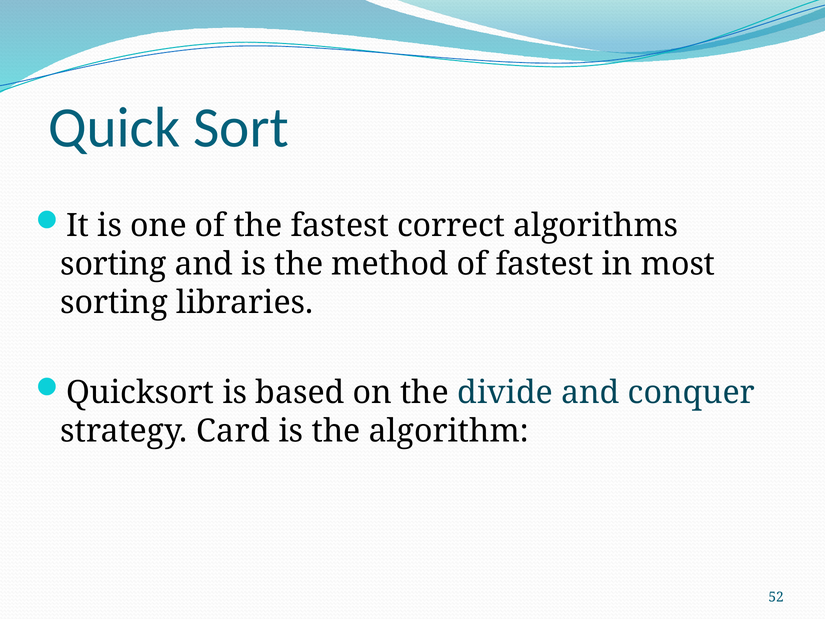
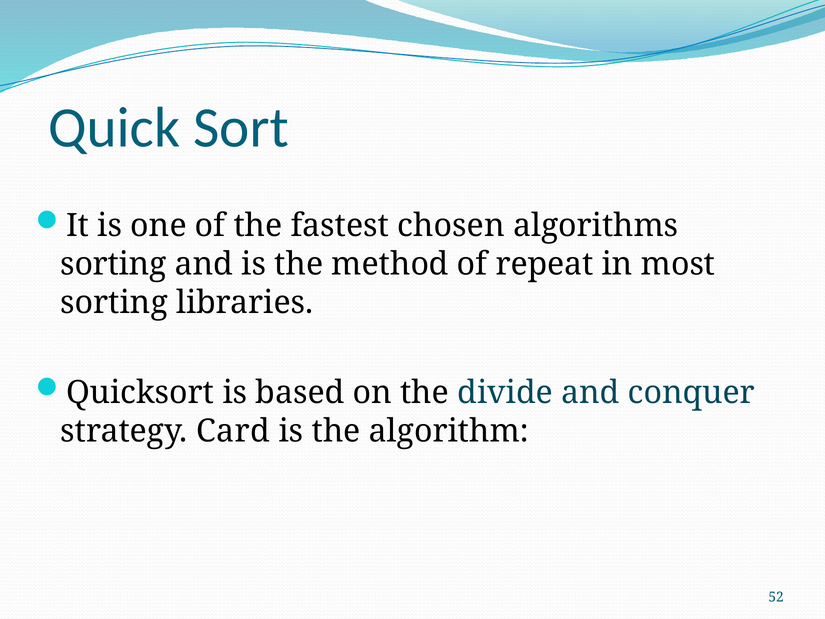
correct: correct -> chosen
of fastest: fastest -> repeat
